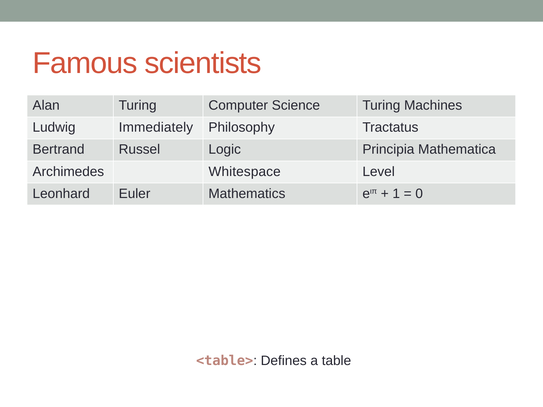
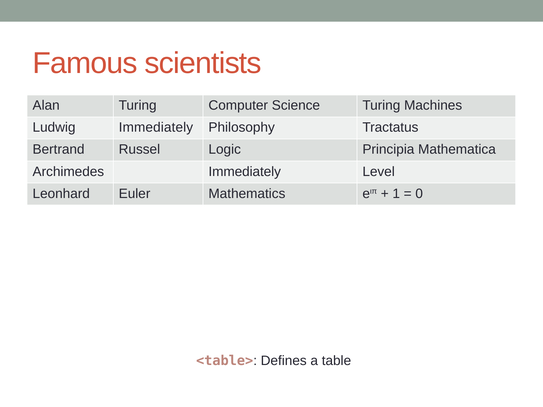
Archimedes Whitespace: Whitespace -> Immediately
